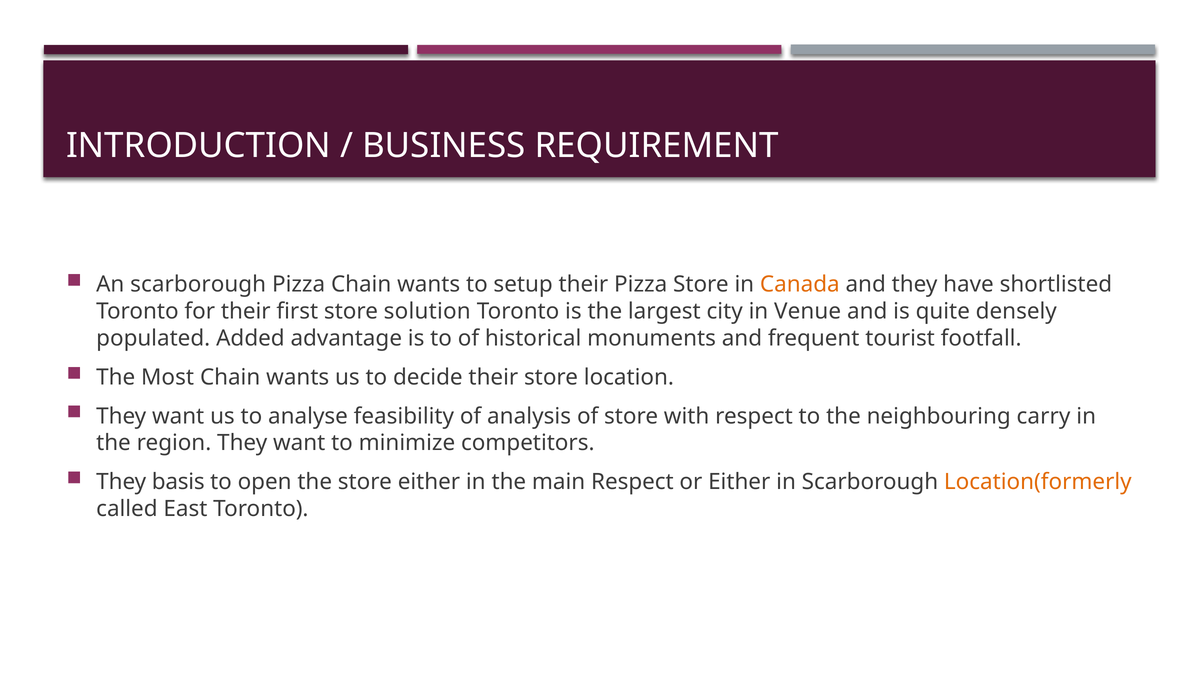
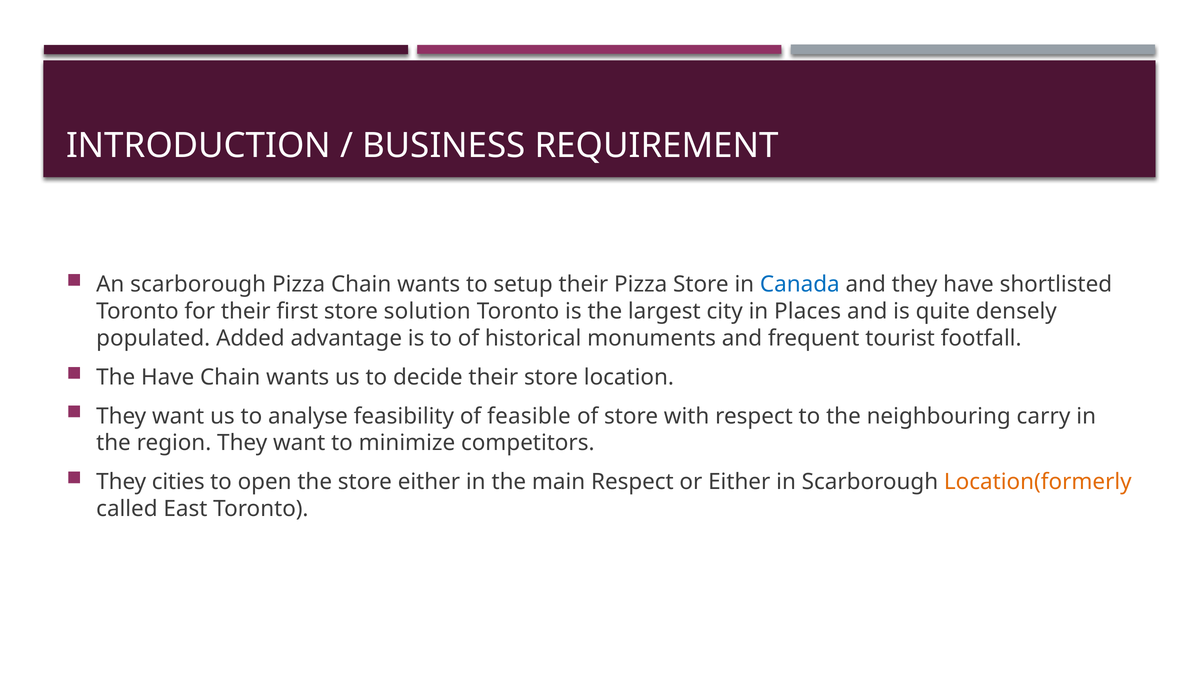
Canada colour: orange -> blue
Venue: Venue -> Places
The Most: Most -> Have
analysis: analysis -> feasible
basis: basis -> cities
